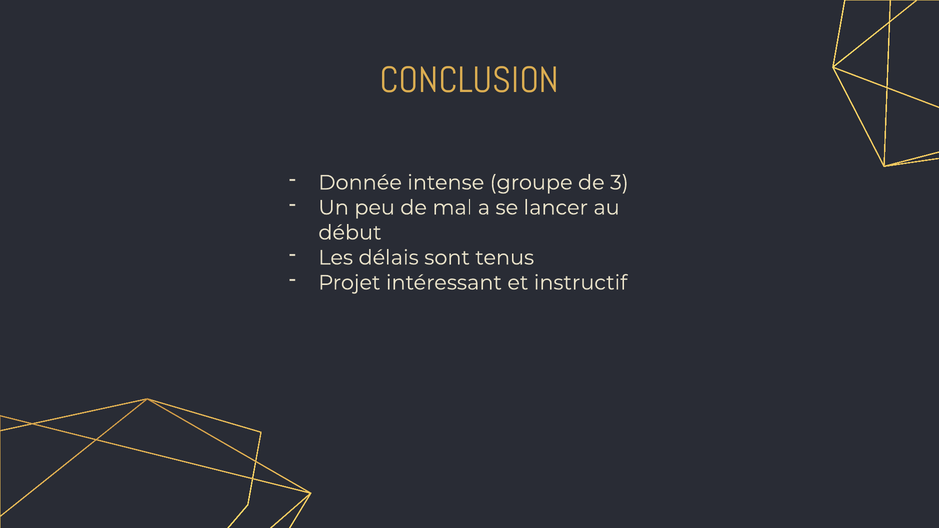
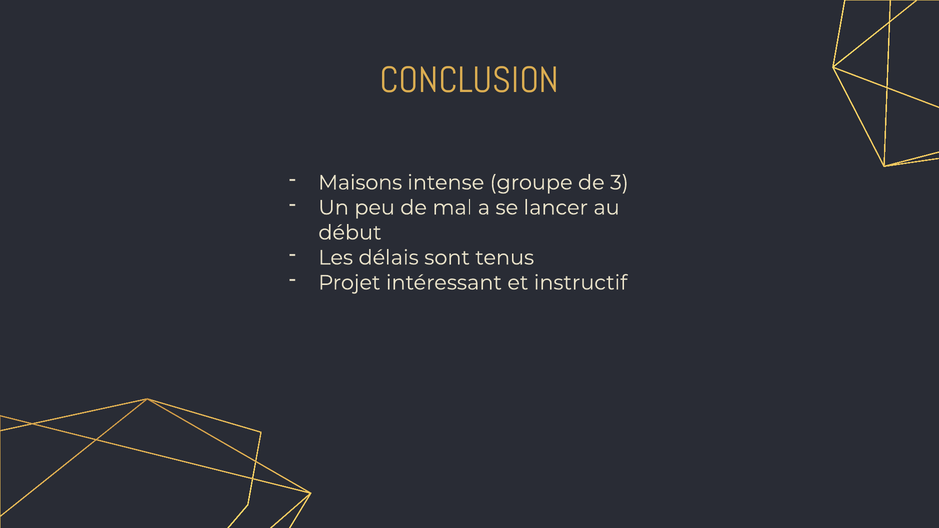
Donnée: Donnée -> Maisons
